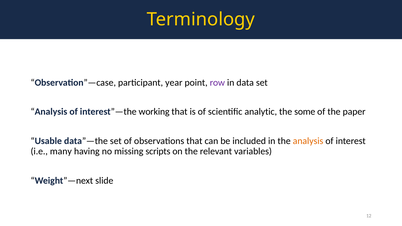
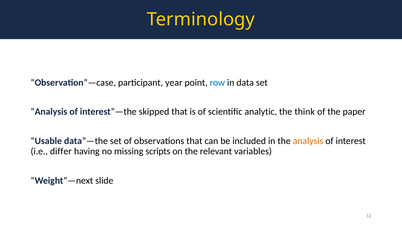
row colour: purple -> blue
working: working -> skipped
some: some -> think
many: many -> differ
